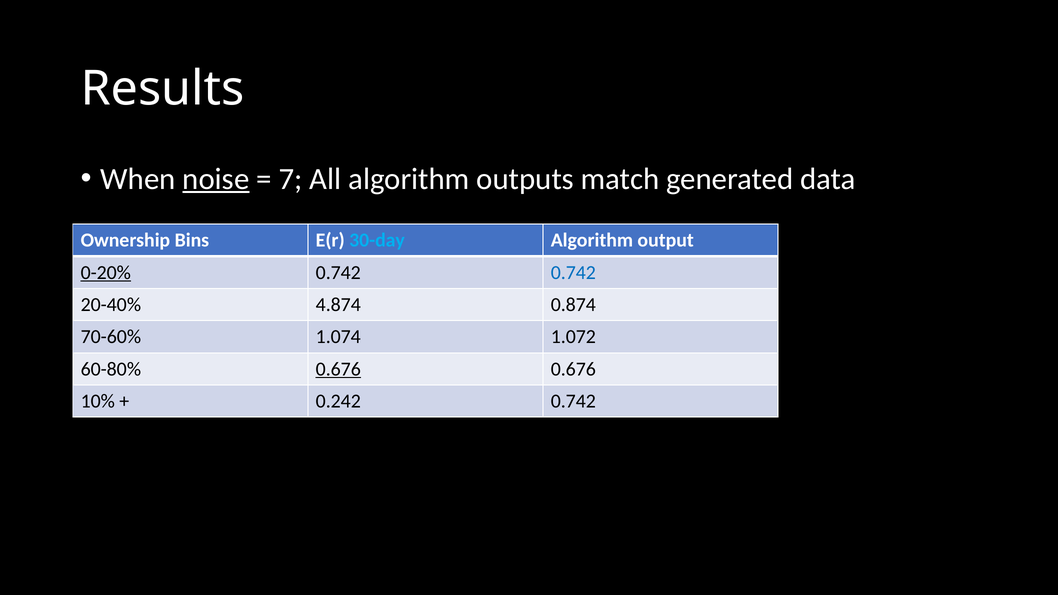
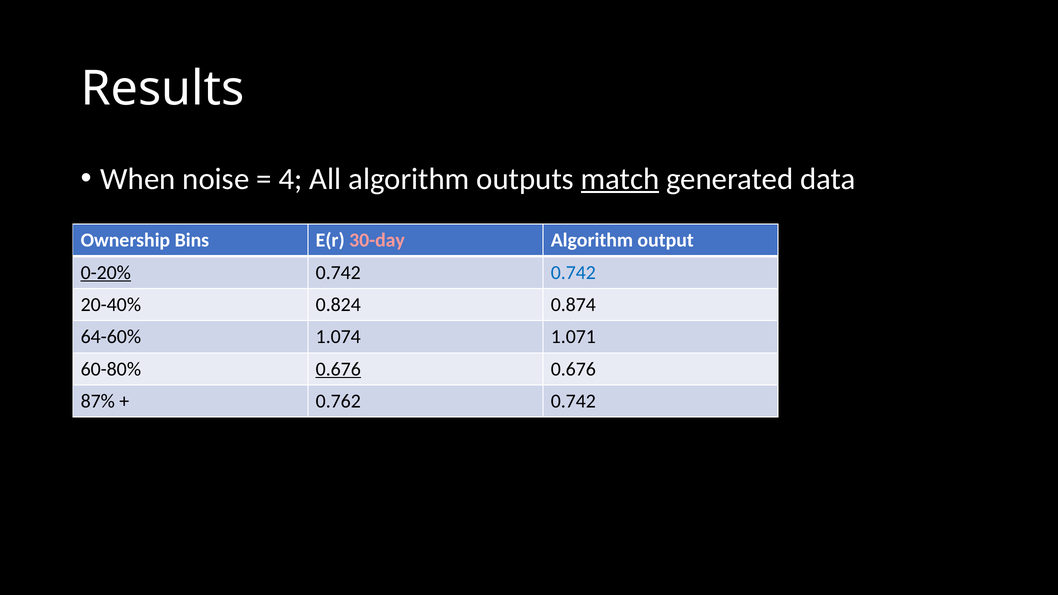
noise underline: present -> none
7: 7 -> 4
match underline: none -> present
30-day colour: light blue -> pink
4.874: 4.874 -> 0.824
70-60%: 70-60% -> 64-60%
1.072: 1.072 -> 1.071
10%: 10% -> 87%
0.242: 0.242 -> 0.762
